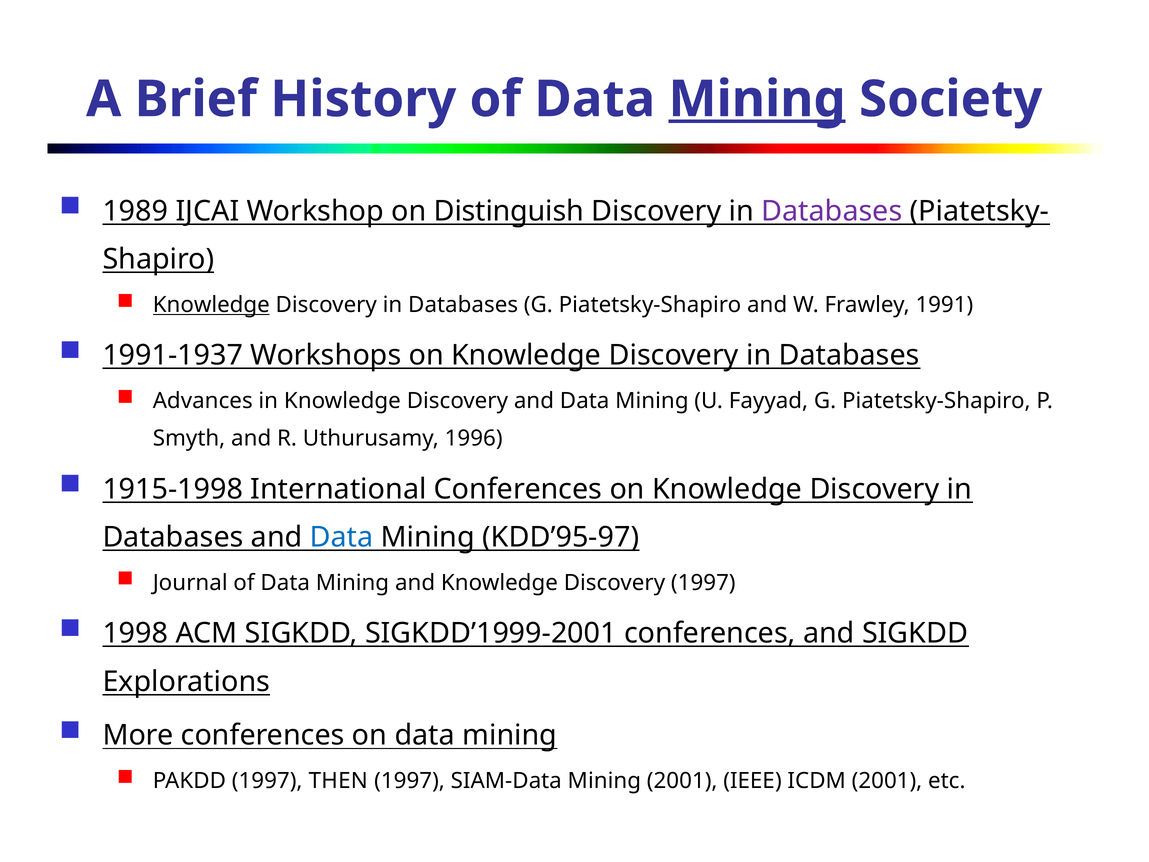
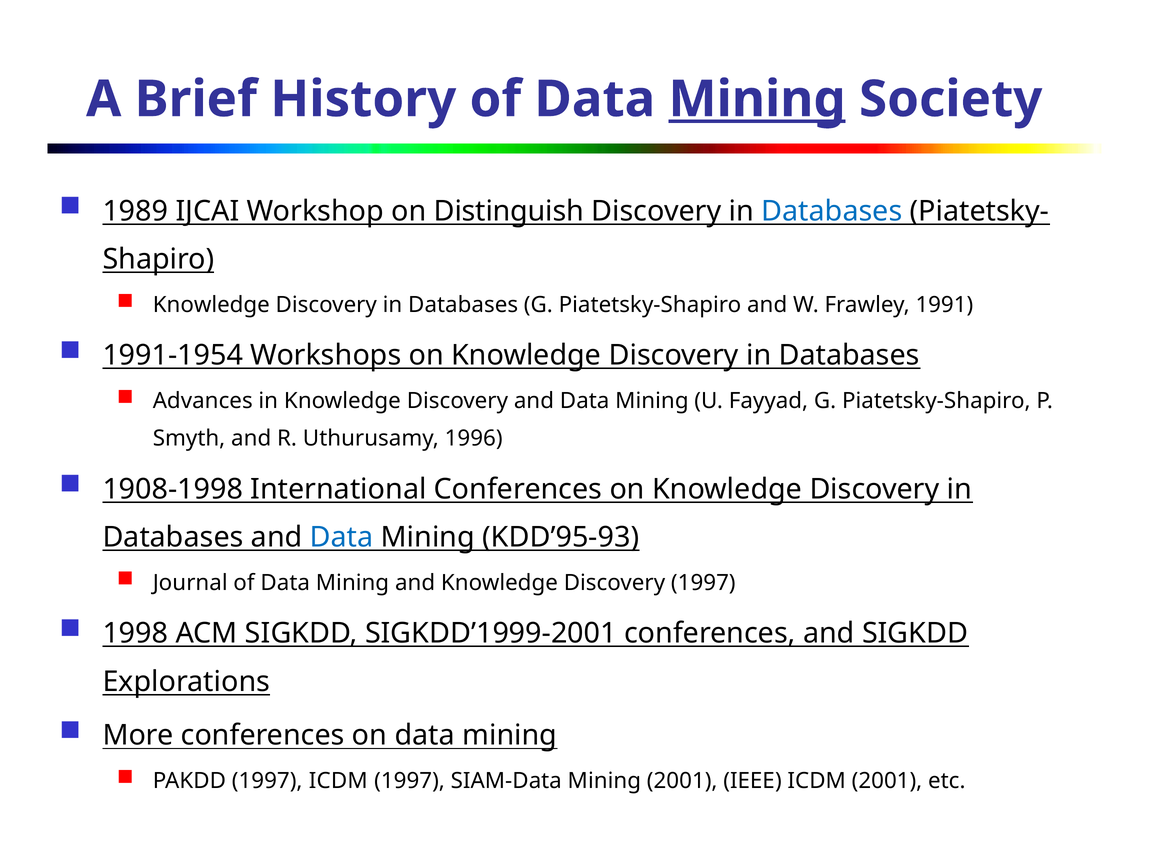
Databases at (832, 211) colour: purple -> blue
Knowledge at (211, 305) underline: present -> none
1991-1937: 1991-1937 -> 1991-1954
1915-1998: 1915-1998 -> 1908-1998
KDD’95-97: KDD’95-97 -> KDD’95-93
1997 THEN: THEN -> ICDM
